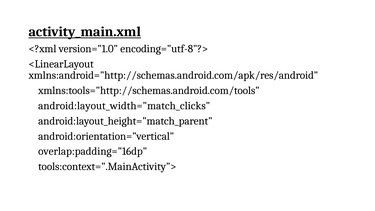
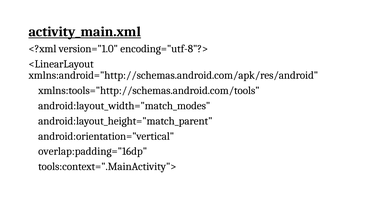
android:layout_width="match_clicks: android:layout_width="match_clicks -> android:layout_width="match_modes
